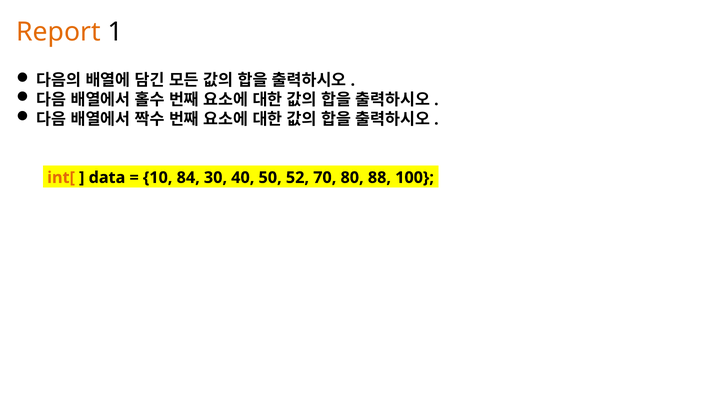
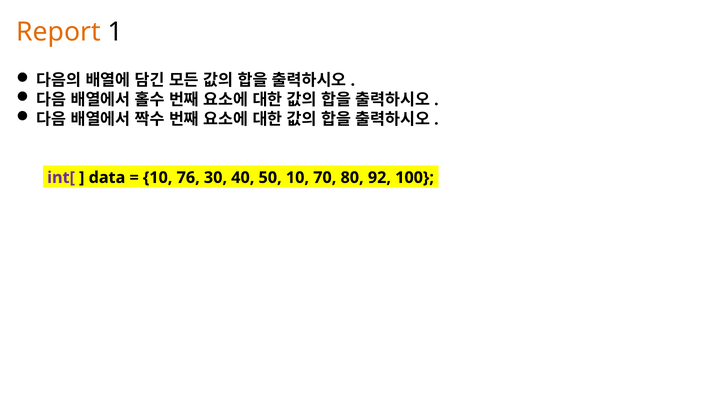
int[ colour: orange -> purple
84: 84 -> 76
50 52: 52 -> 10
88: 88 -> 92
